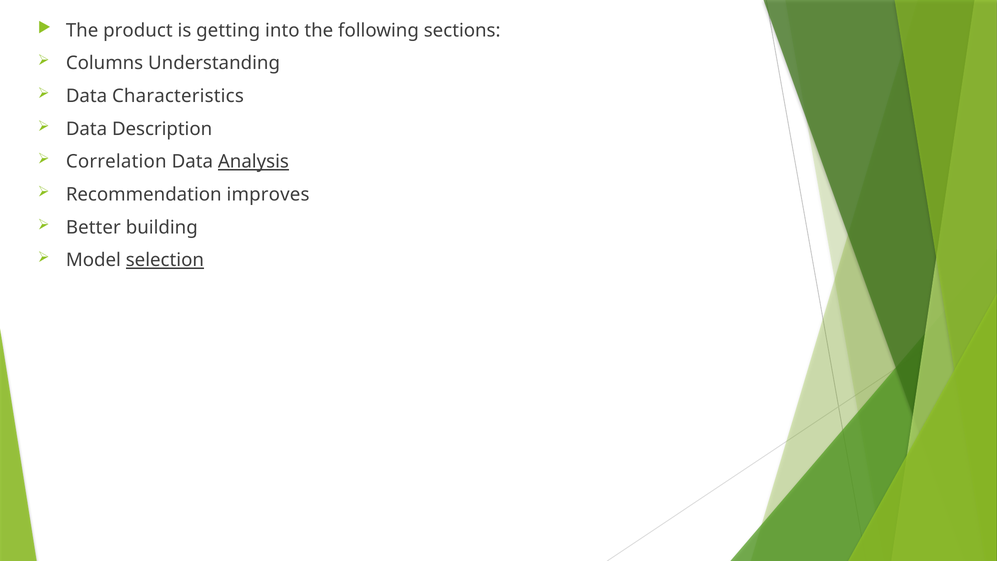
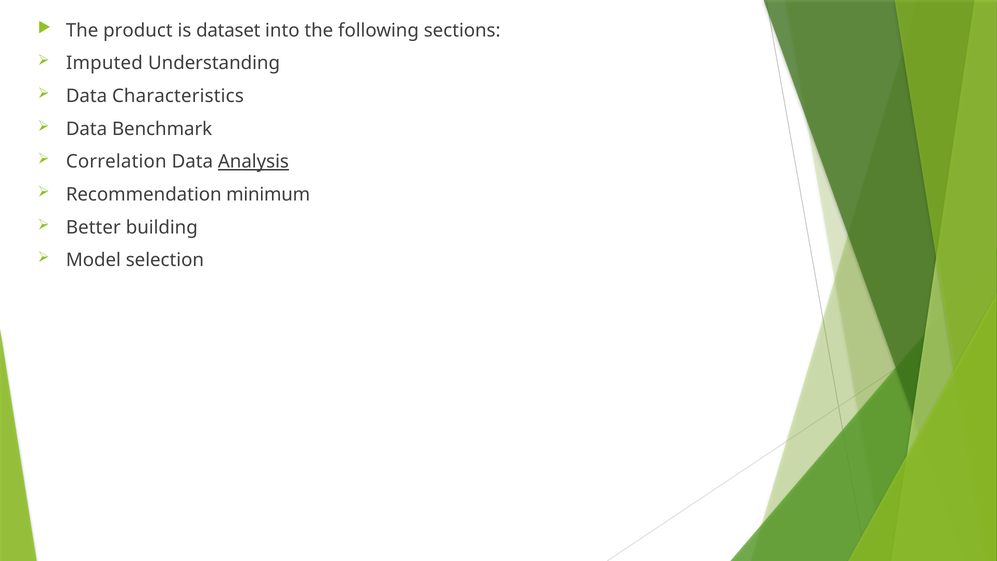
getting: getting -> dataset
Columns: Columns -> Imputed
Description: Description -> Benchmark
improves: improves -> minimum
selection underline: present -> none
